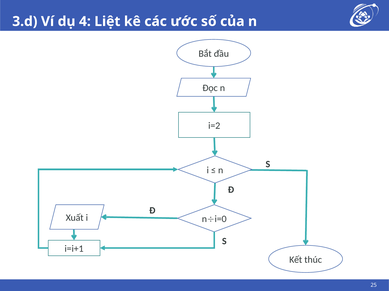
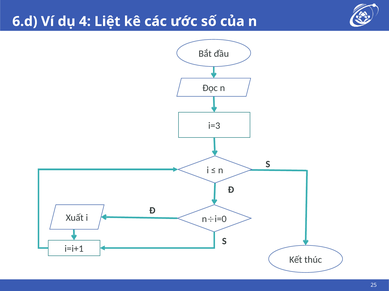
3.d: 3.d -> 6.d
i=2: i=2 -> i=3
